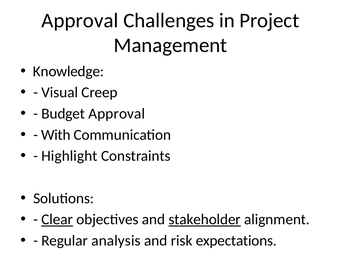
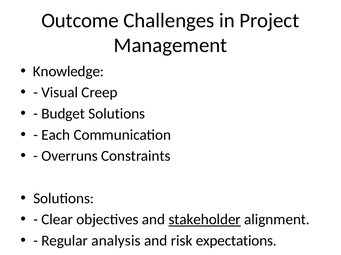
Approval at (80, 21): Approval -> Outcome
Budget Approval: Approval -> Solutions
With: With -> Each
Highlight: Highlight -> Overruns
Clear underline: present -> none
